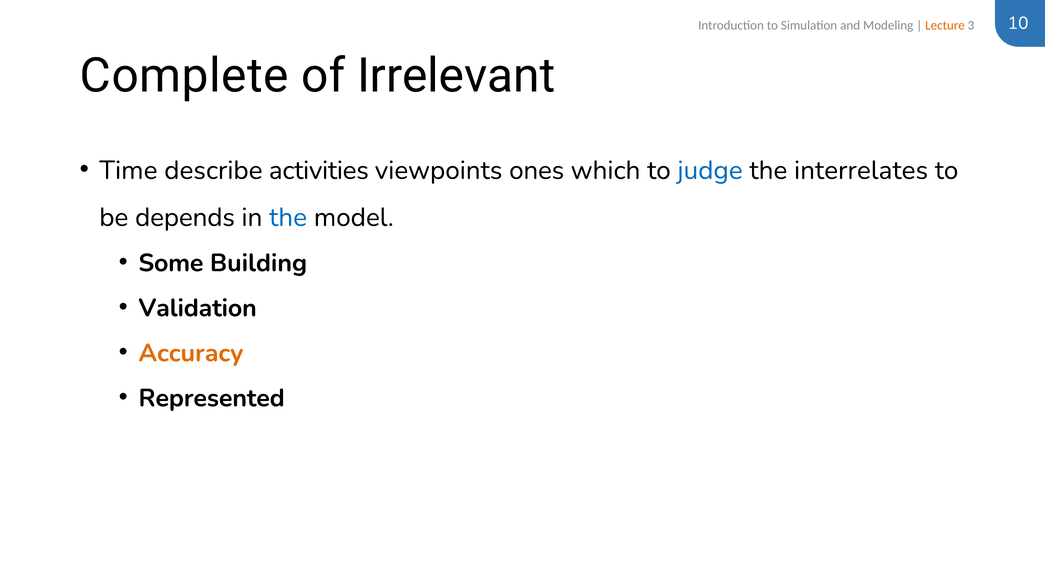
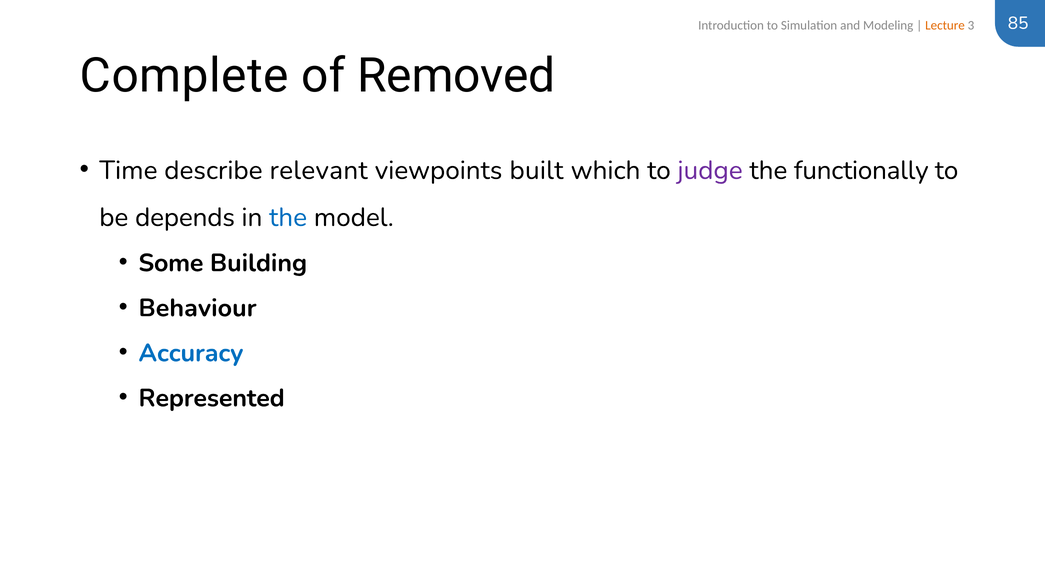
10: 10 -> 85
Irrelevant: Irrelevant -> Removed
activities: activities -> relevant
ones: ones -> built
judge colour: blue -> purple
interrelates: interrelates -> functionally
Validation: Validation -> Behaviour
Accuracy colour: orange -> blue
